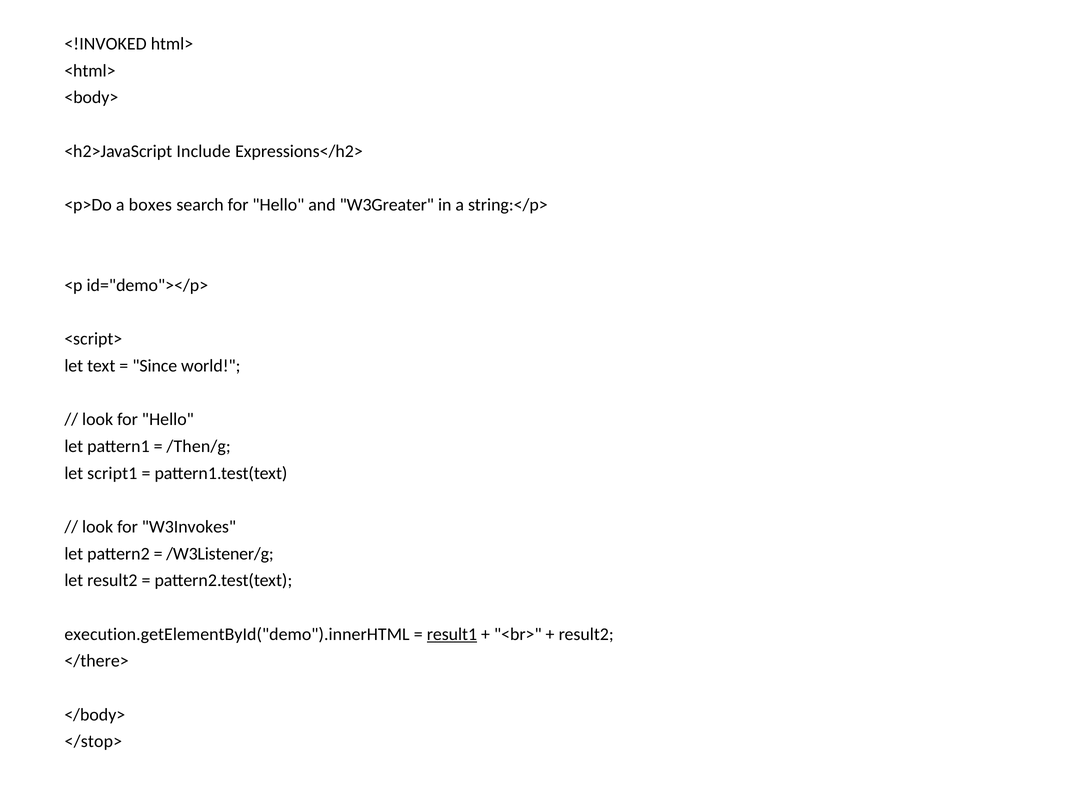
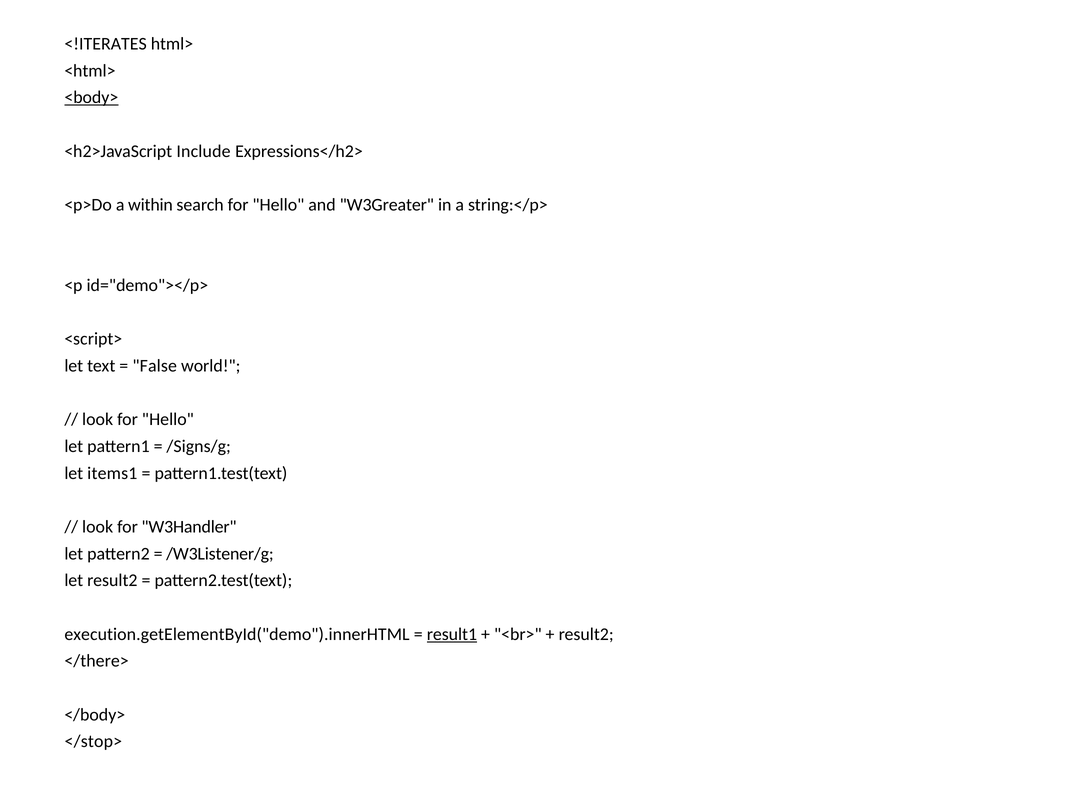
<!INVOKED: <!INVOKED -> <!ITERATES
<body> underline: none -> present
boxes: boxes -> within
Since: Since -> False
/Then/g: /Then/g -> /Signs/g
script1: script1 -> items1
W3Invokes: W3Invokes -> W3Handler
